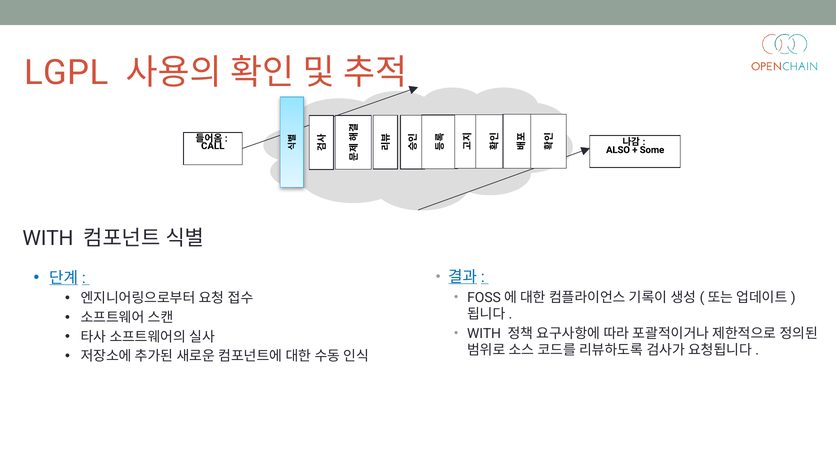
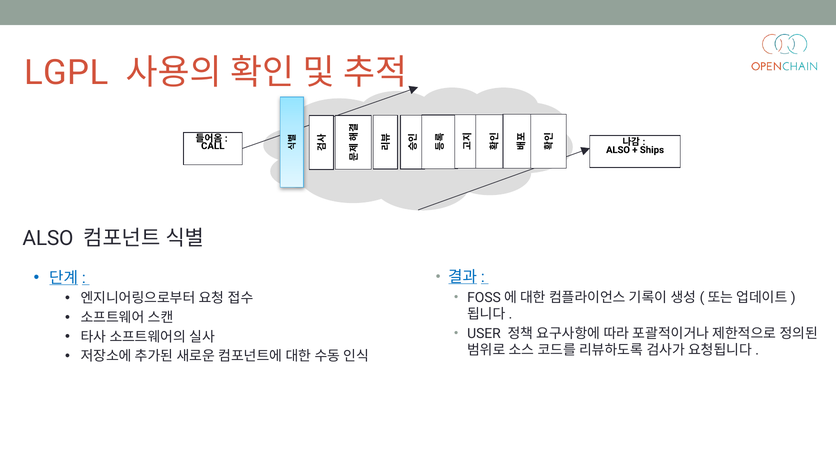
Some: Some -> Ships
WITH at (48, 239): WITH -> ALSO
WITH at (484, 334): WITH -> USER
